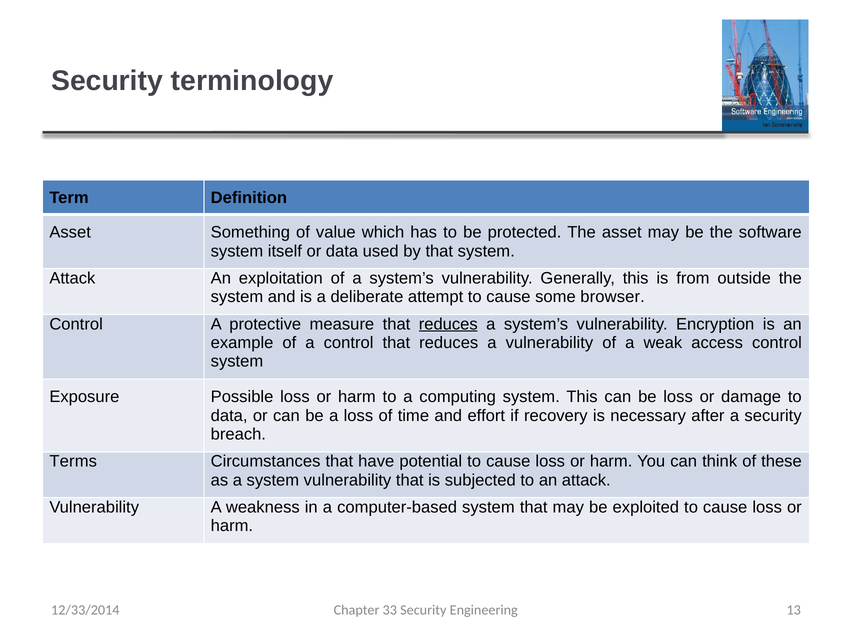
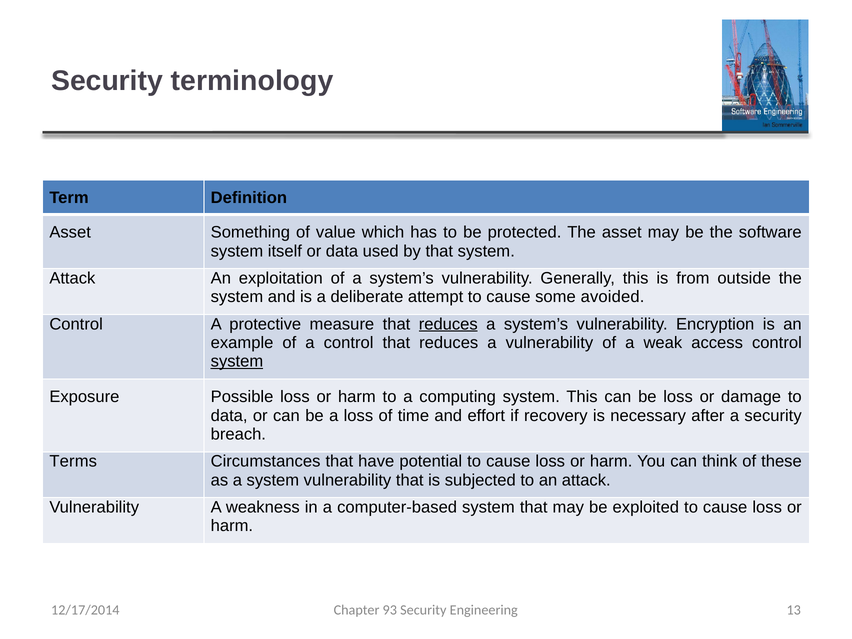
browser: browser -> avoided
system at (237, 361) underline: none -> present
33: 33 -> 93
12/33/2014: 12/33/2014 -> 12/17/2014
